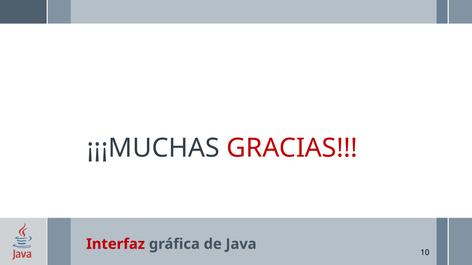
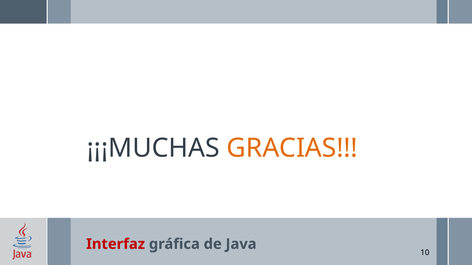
GRACIAS colour: red -> orange
